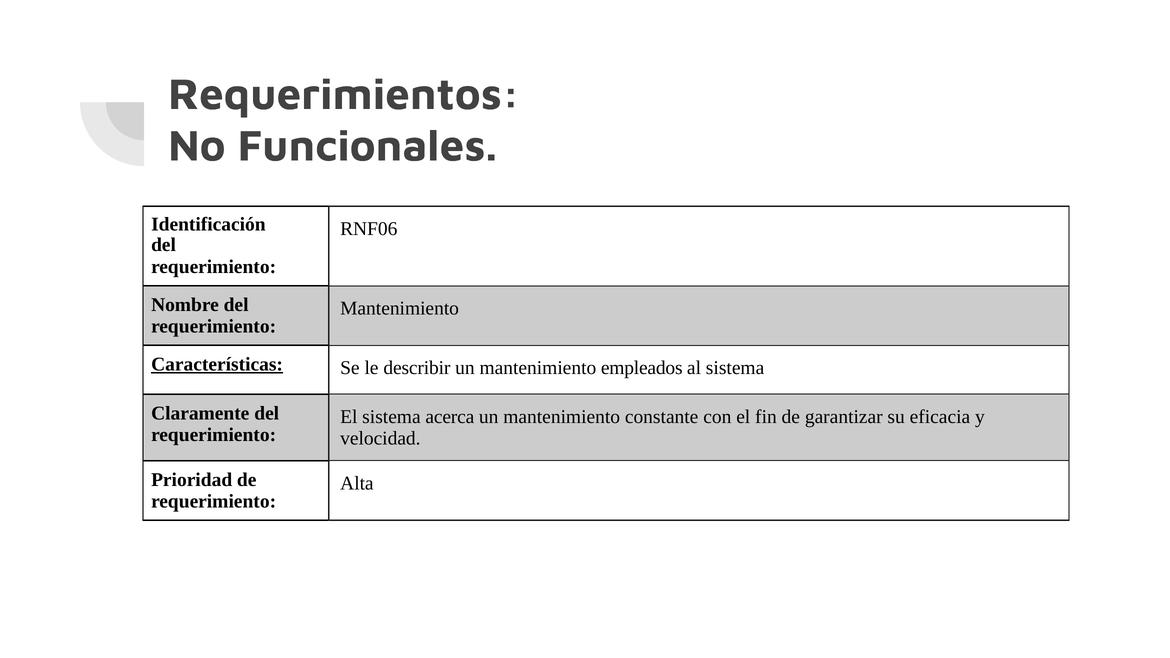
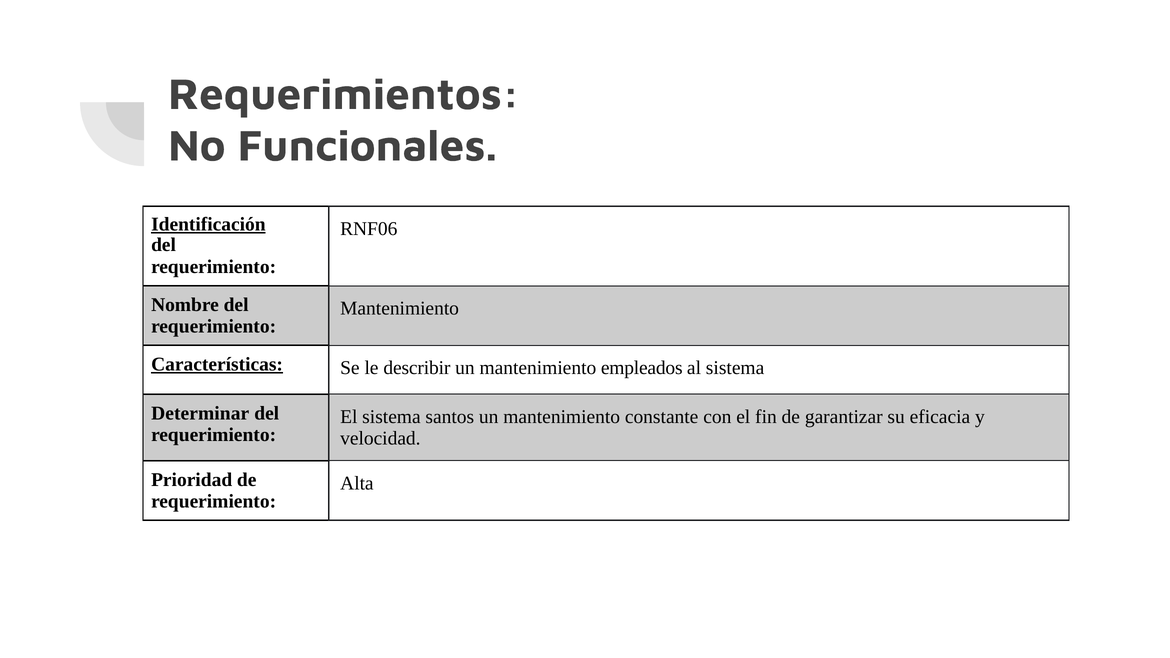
Identificación underline: none -> present
Claramente: Claramente -> Determinar
acerca: acerca -> santos
